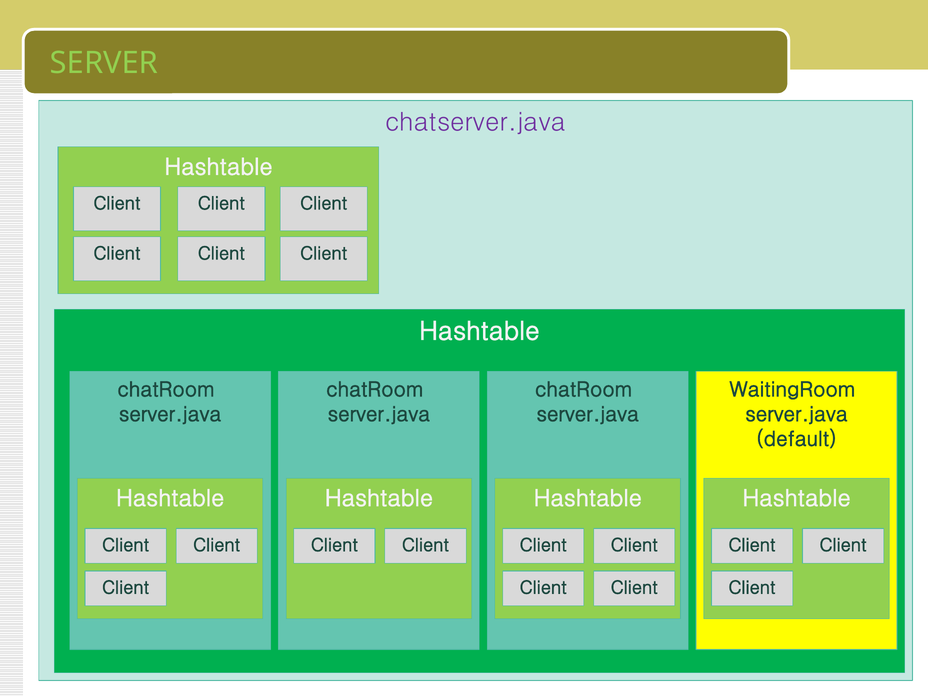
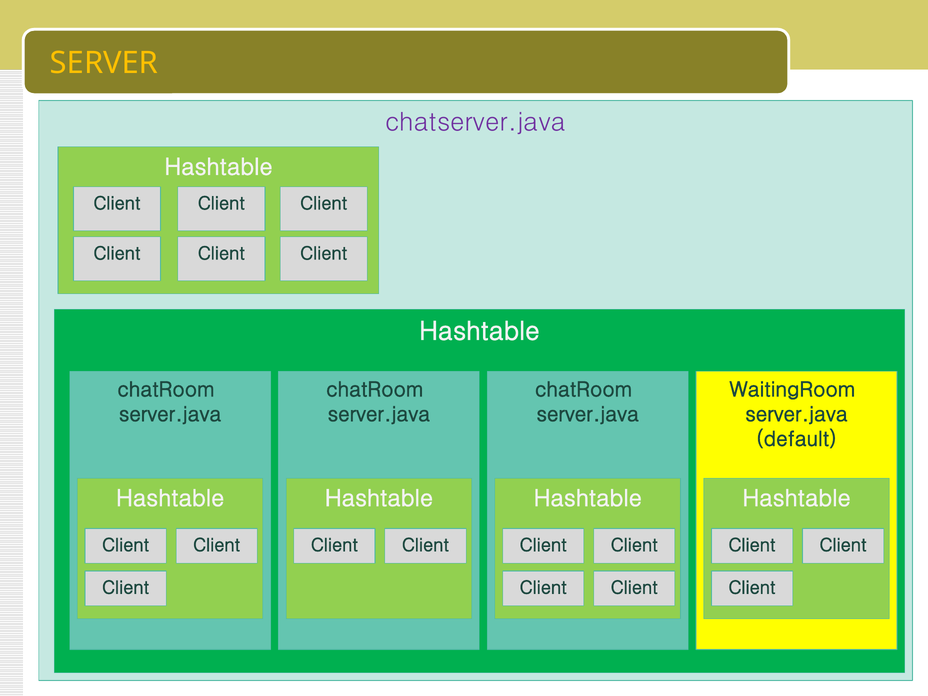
SERVER colour: light green -> yellow
